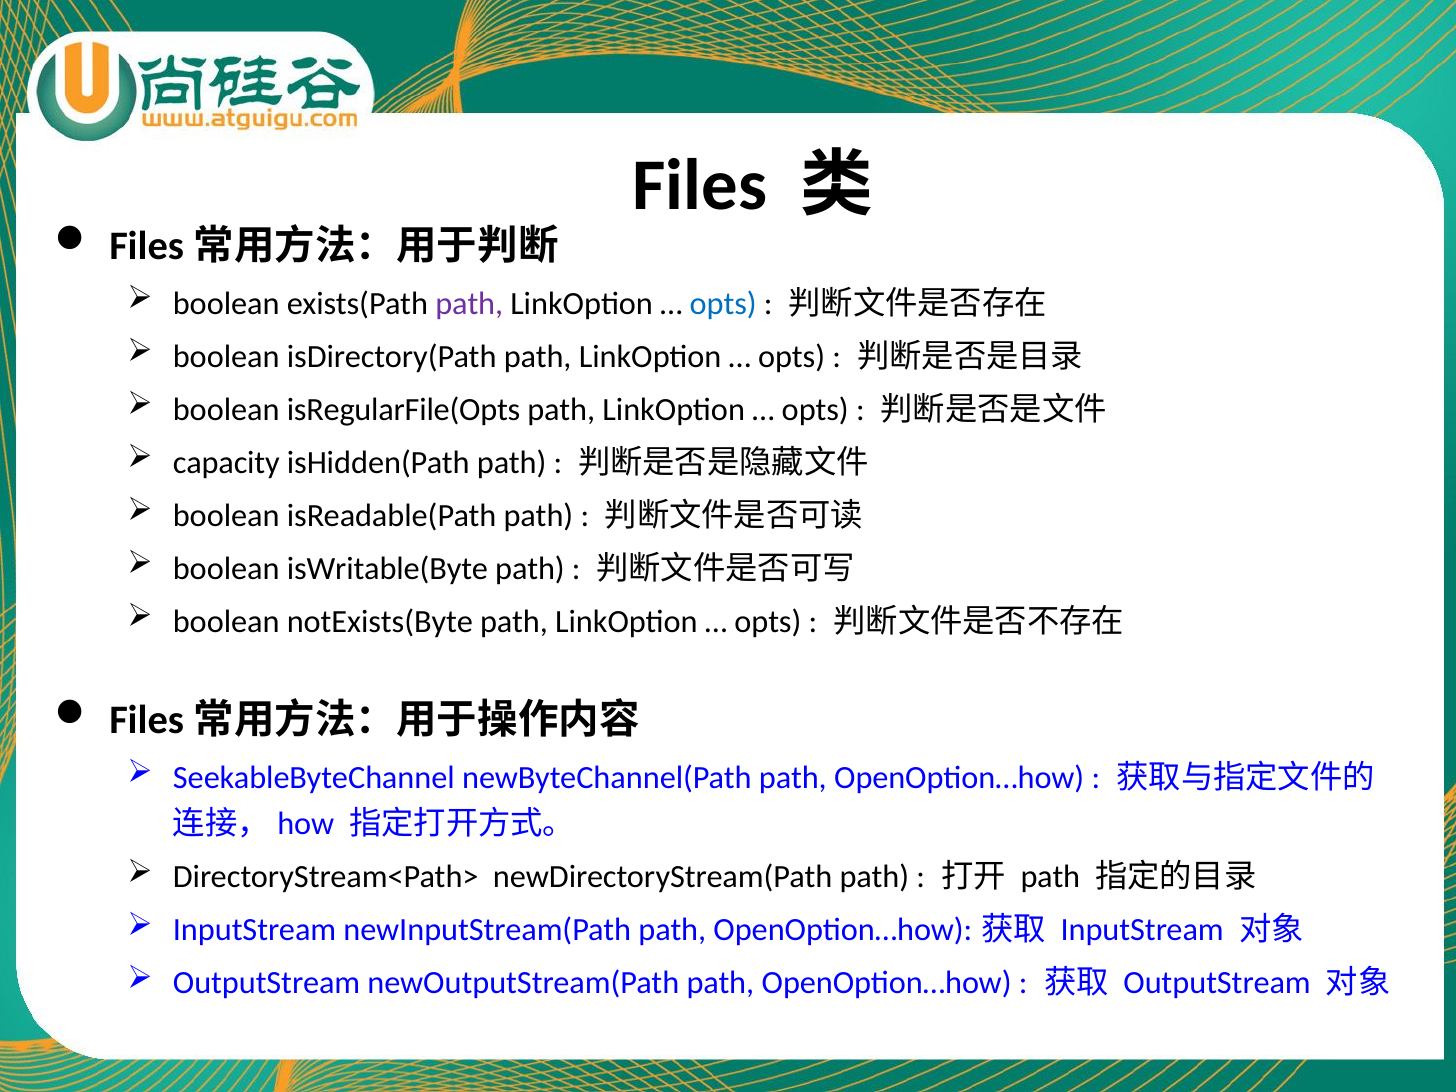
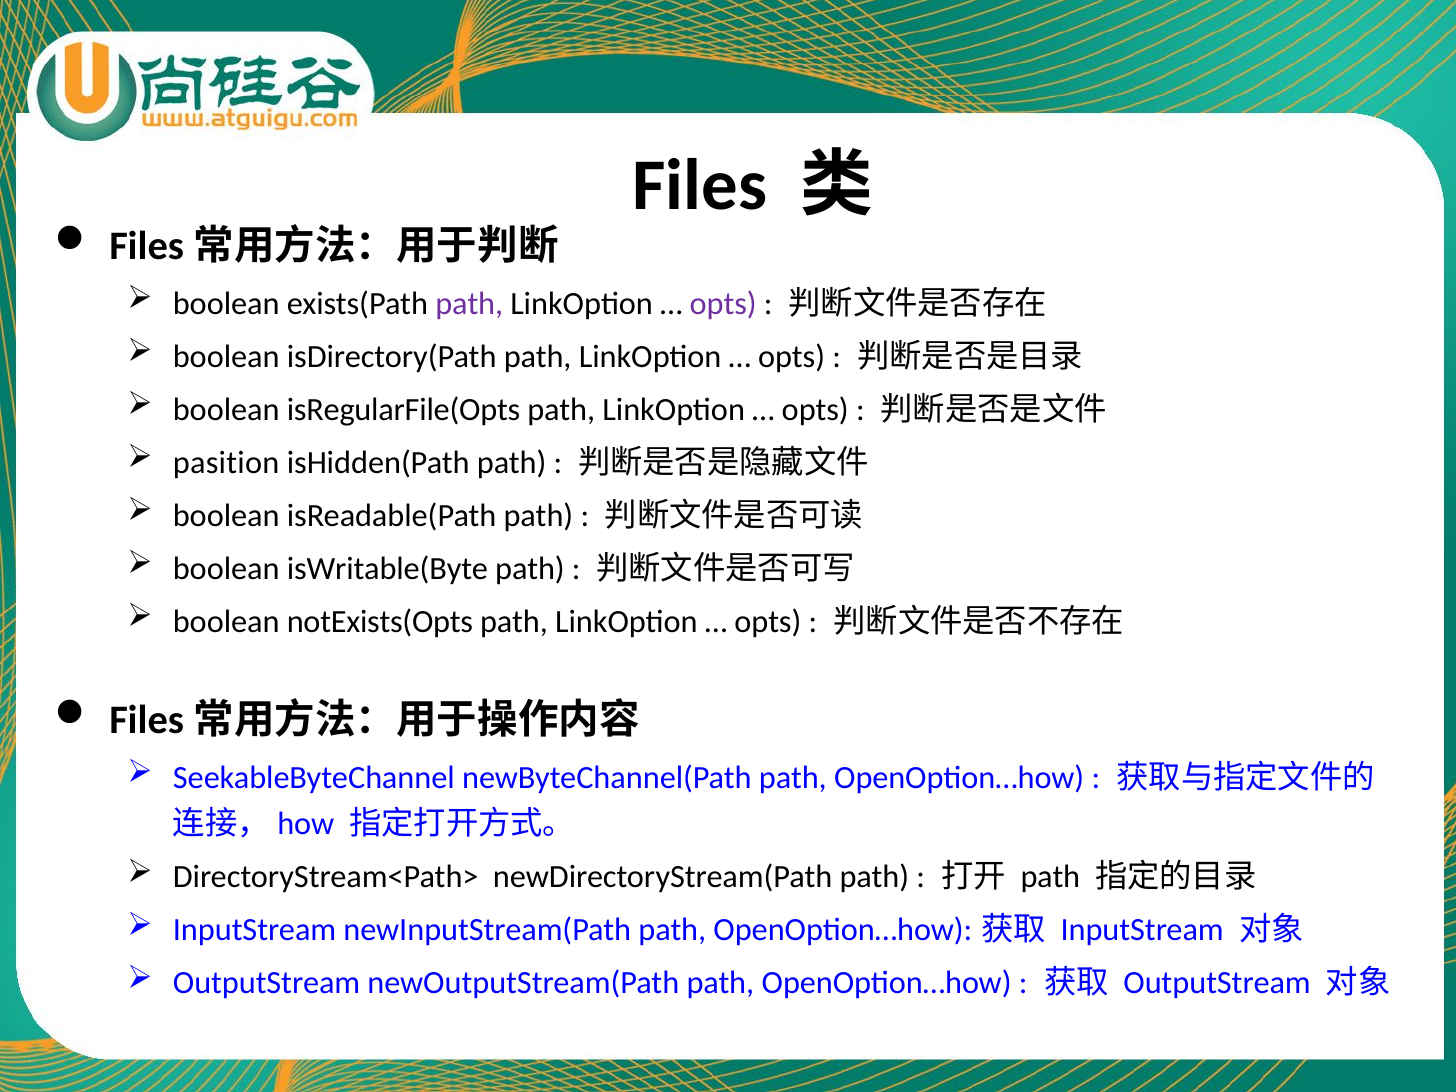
opts at (723, 303) colour: blue -> purple
capacity: capacity -> pasition
notExists(Byte: notExists(Byte -> notExists(Opts
